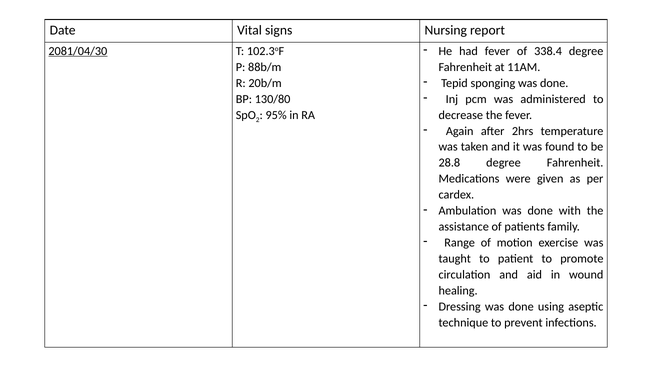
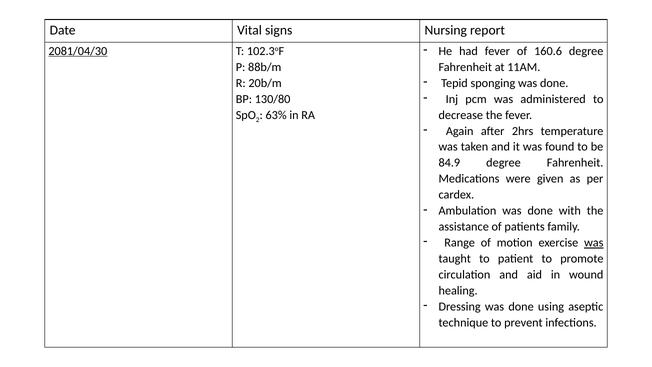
338.4: 338.4 -> 160.6
95%: 95% -> 63%
28.8: 28.8 -> 84.9
was at (594, 243) underline: none -> present
